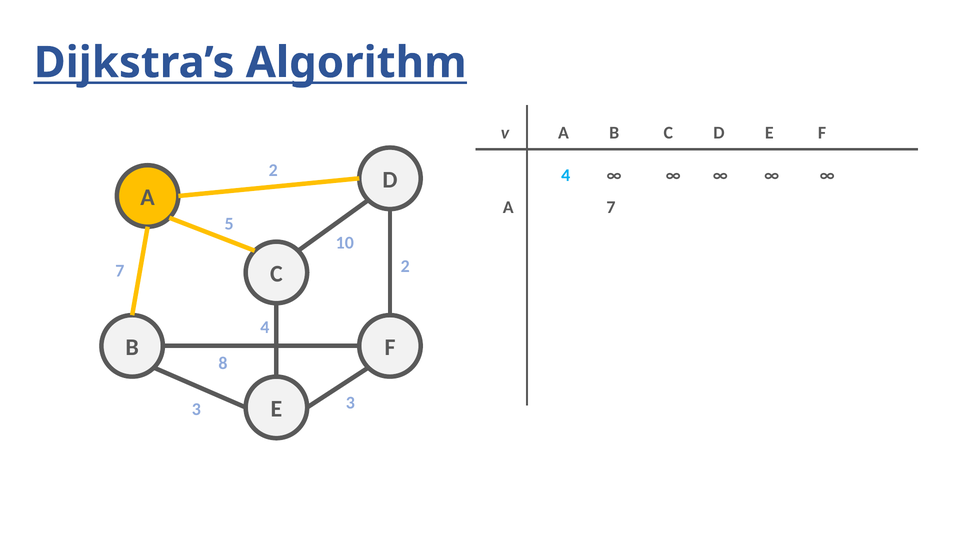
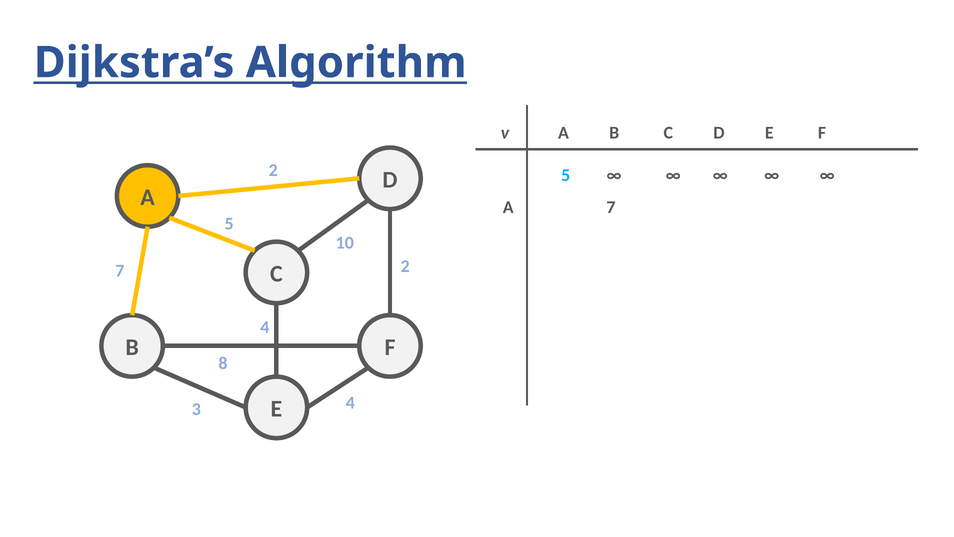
A 4: 4 -> 5
3 3: 3 -> 4
